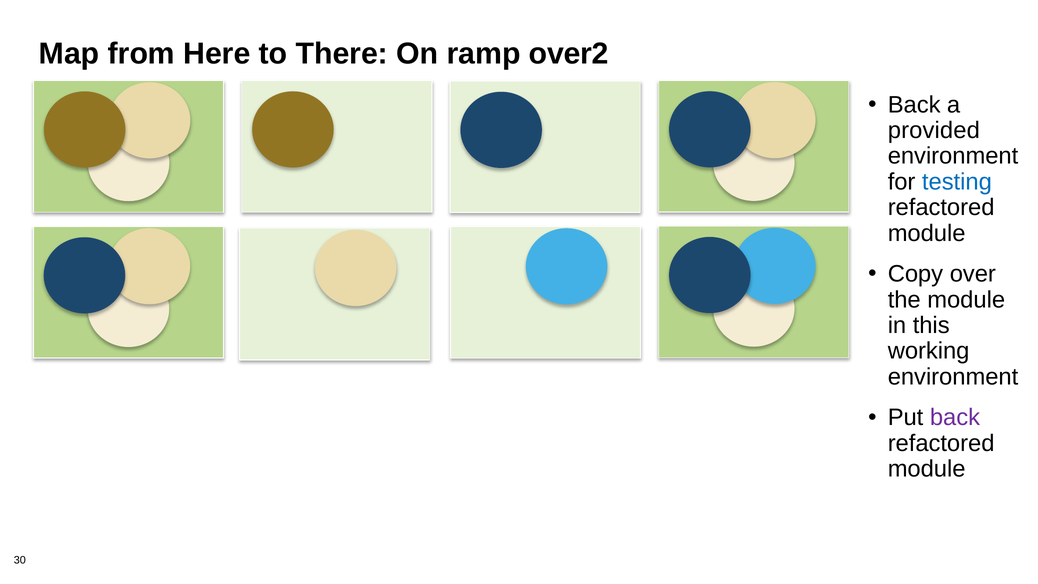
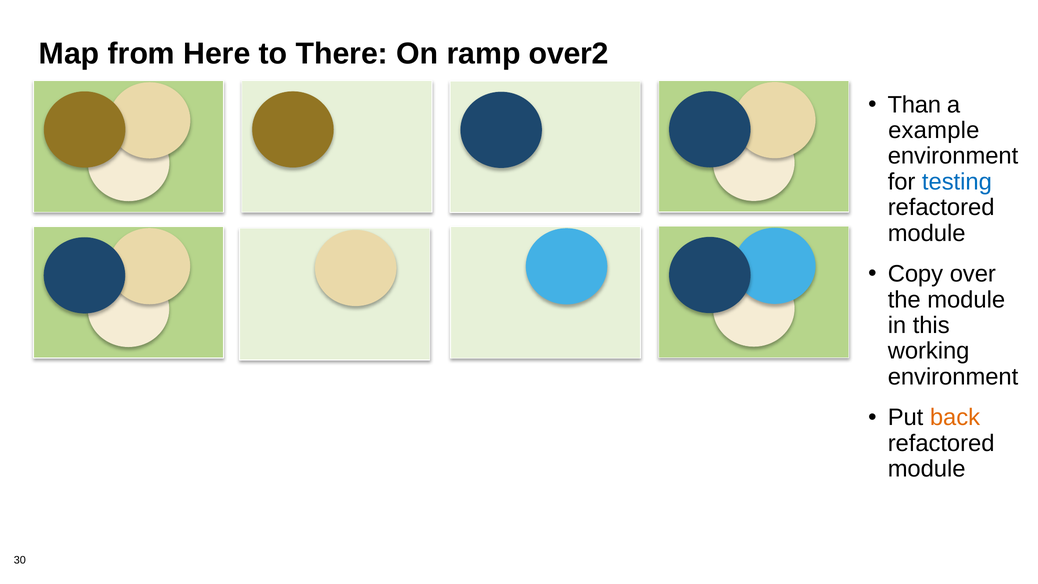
Back at (914, 105): Back -> Than
provided: provided -> example
back at (955, 418) colour: purple -> orange
